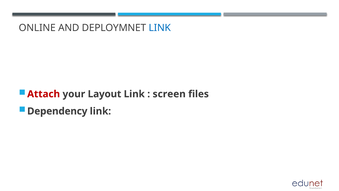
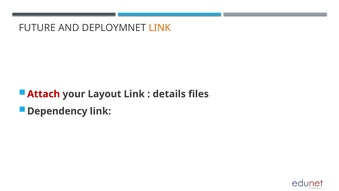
ONLINE: ONLINE -> FUTURE
LINK at (160, 28) colour: blue -> orange
screen: screen -> details
